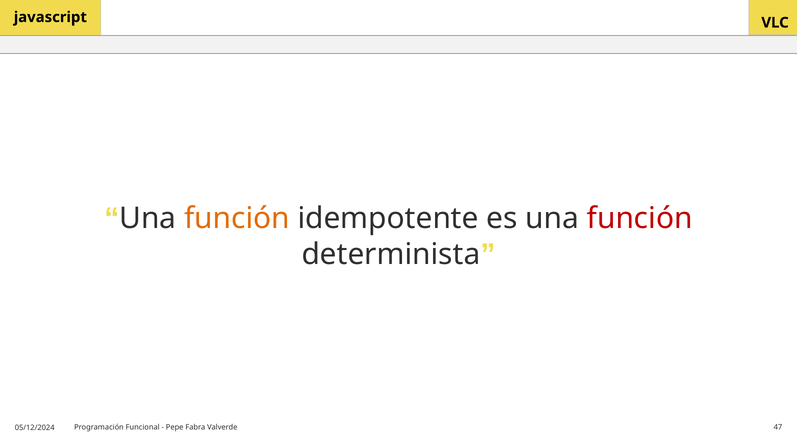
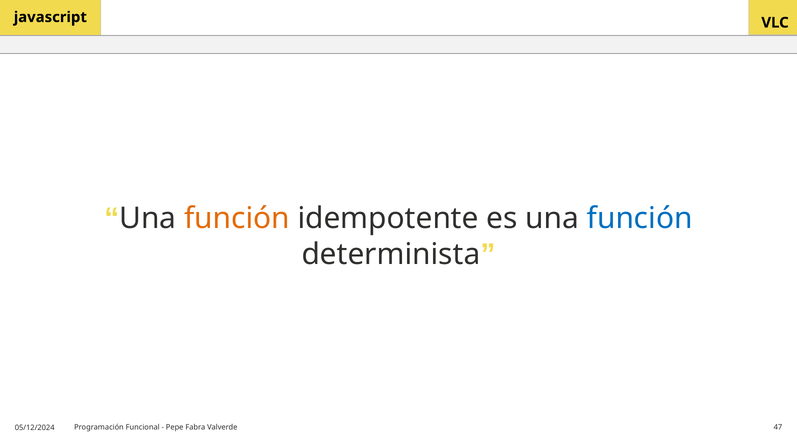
función at (640, 219) colour: red -> blue
